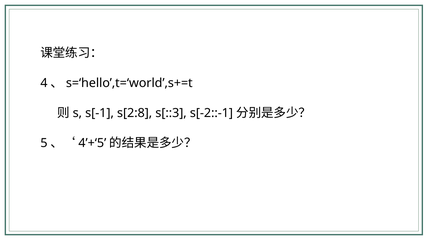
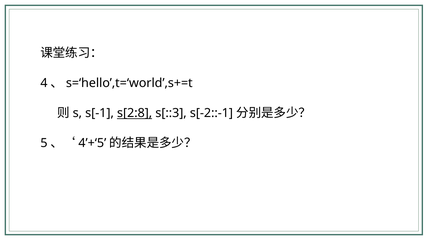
s[2:8 underline: none -> present
